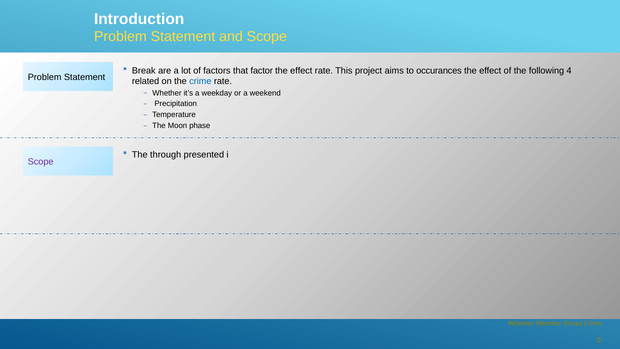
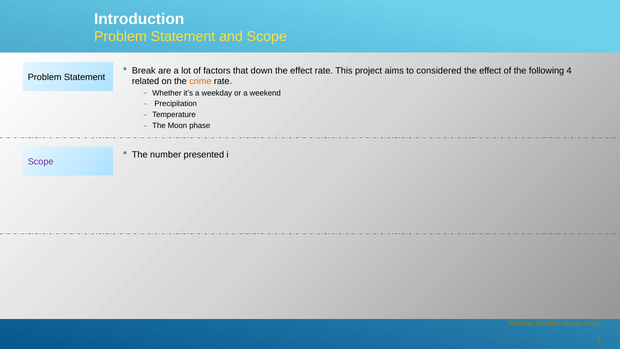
factor: factor -> down
occurances: occurances -> considered
crime at (200, 81) colour: blue -> orange
through: through -> number
